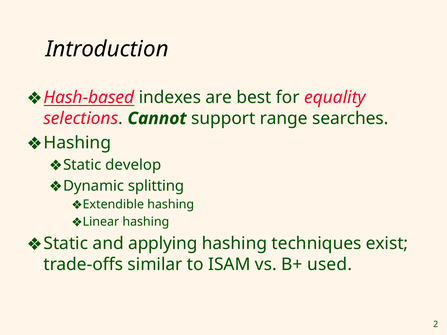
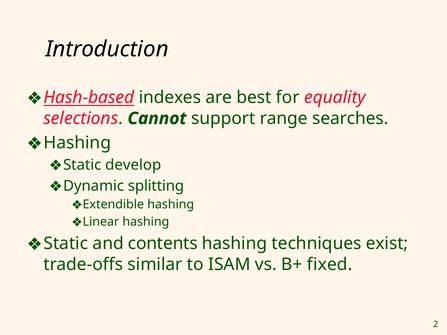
applying: applying -> contents
used: used -> fixed
